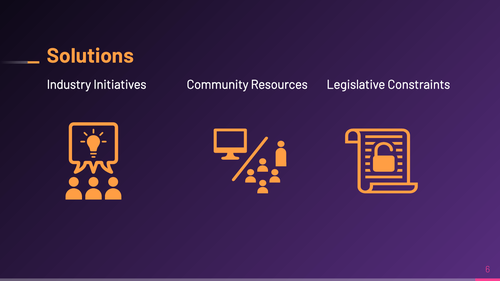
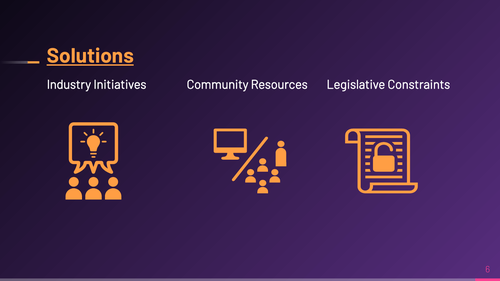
Solutions underline: none -> present
